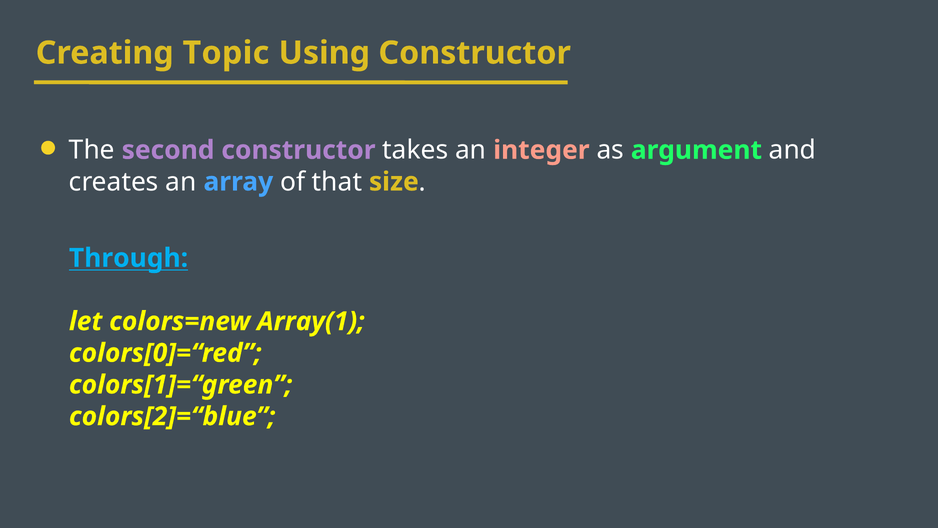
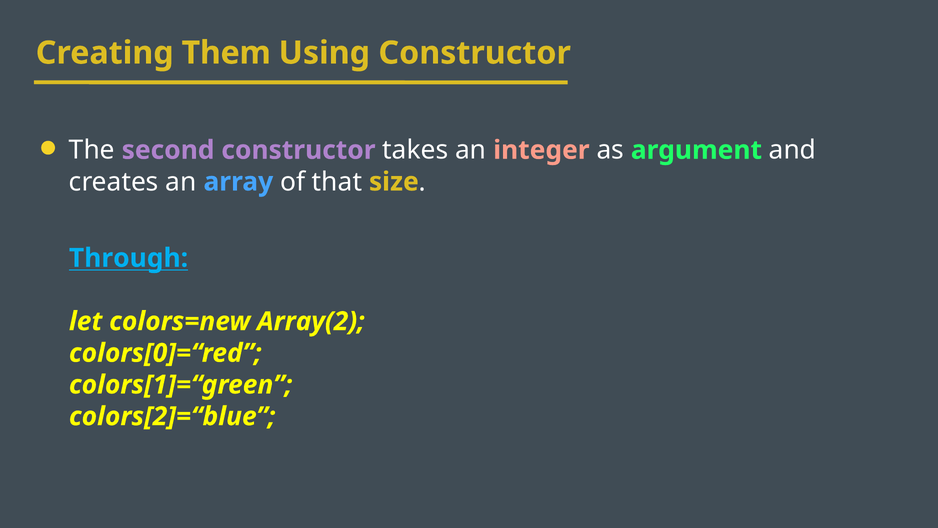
Topic: Topic -> Them
Array(1: Array(1 -> Array(2
